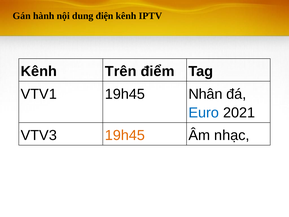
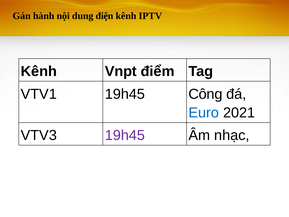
Trên: Trên -> Vnpt
Nhân: Nhân -> Công
19h45 at (125, 135) colour: orange -> purple
